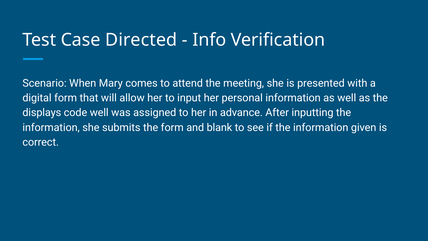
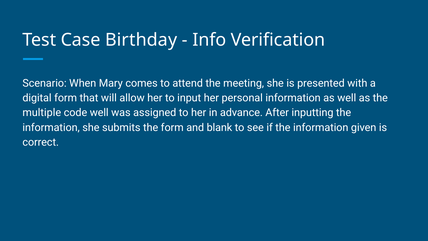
Directed: Directed -> Birthday
displays: displays -> multiple
